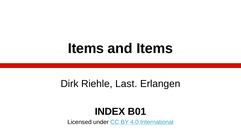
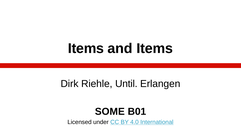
Last: Last -> Until
INDEX: INDEX -> SOME
